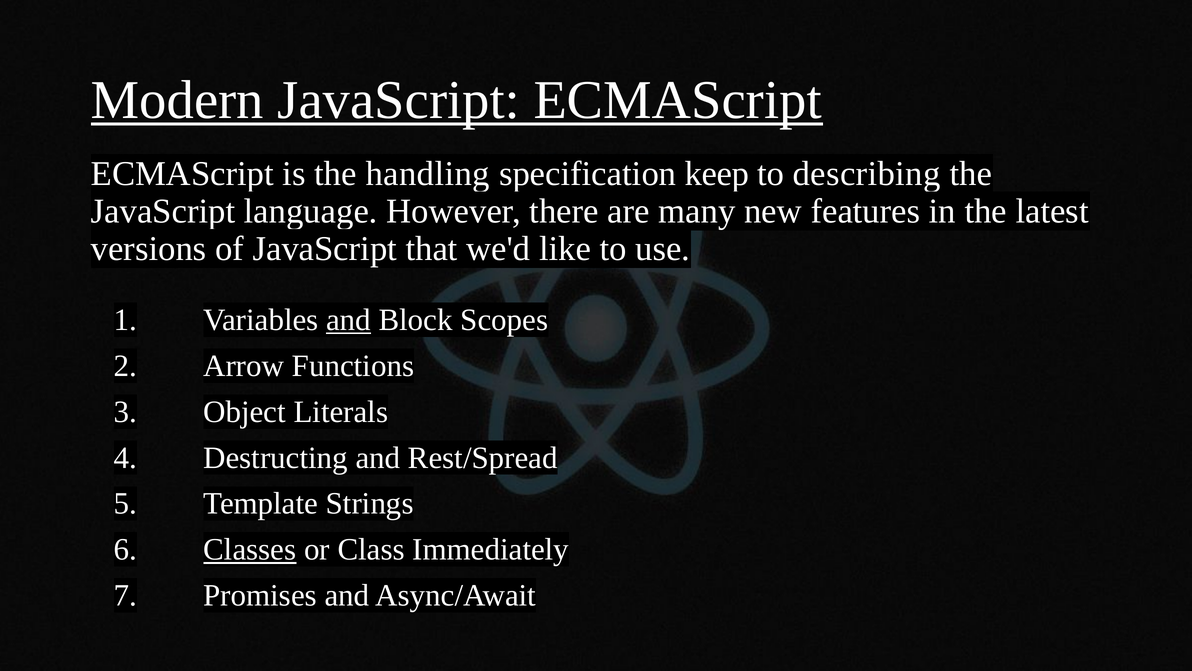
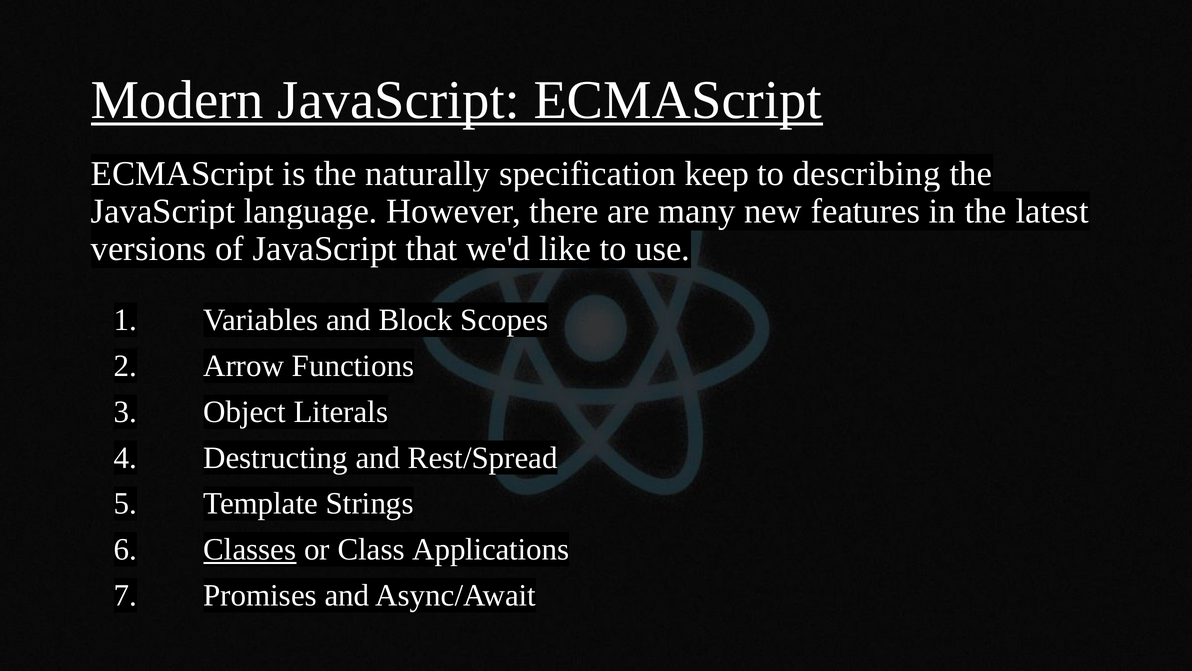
handling: handling -> naturally
and at (349, 320) underline: present -> none
Immediately: Immediately -> Applications
